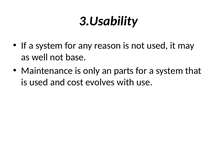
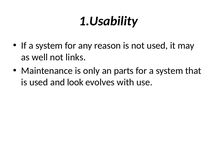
3.Usability: 3.Usability -> 1.Usability
base: base -> links
cost: cost -> look
